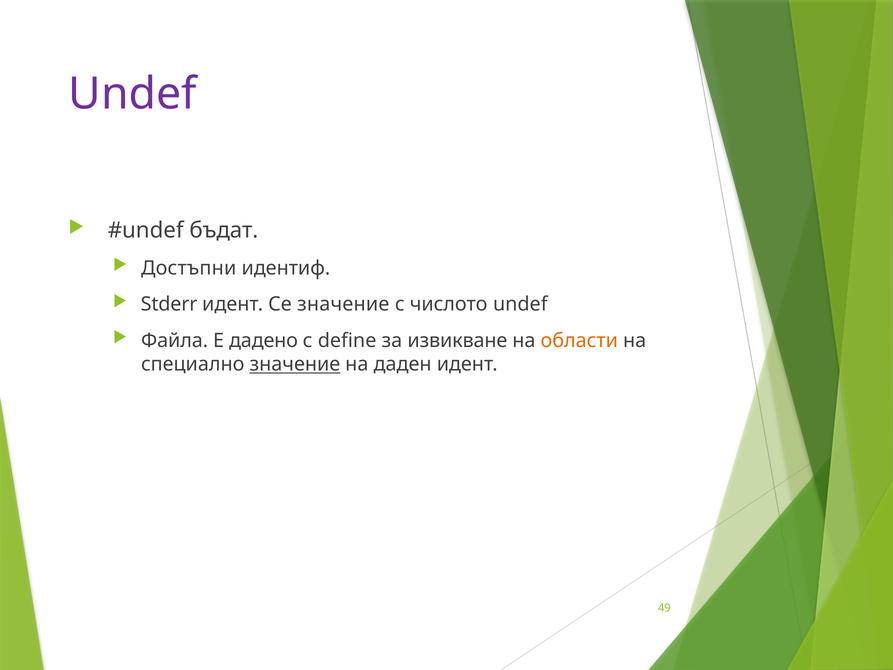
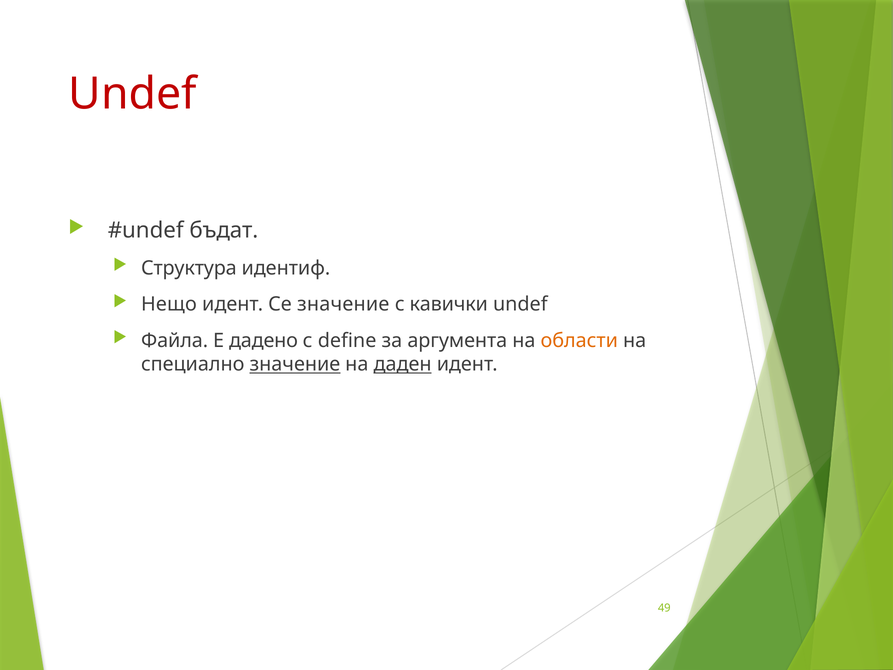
Undef at (133, 94) colour: purple -> red
Достъпни: Достъпни -> Структура
Stderr: Stderr -> Нещо
числото: числото -> кавички
извикване: извикване -> аргумента
даден underline: none -> present
